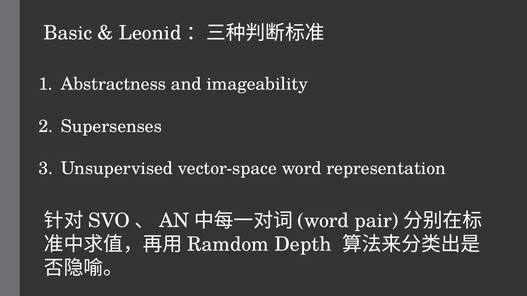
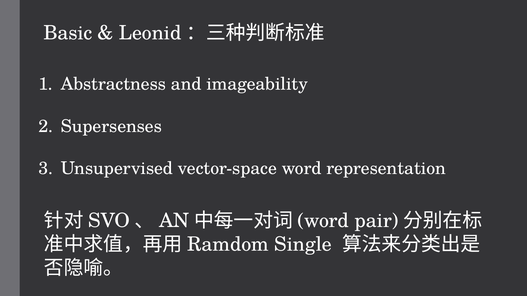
Depth: Depth -> Single
